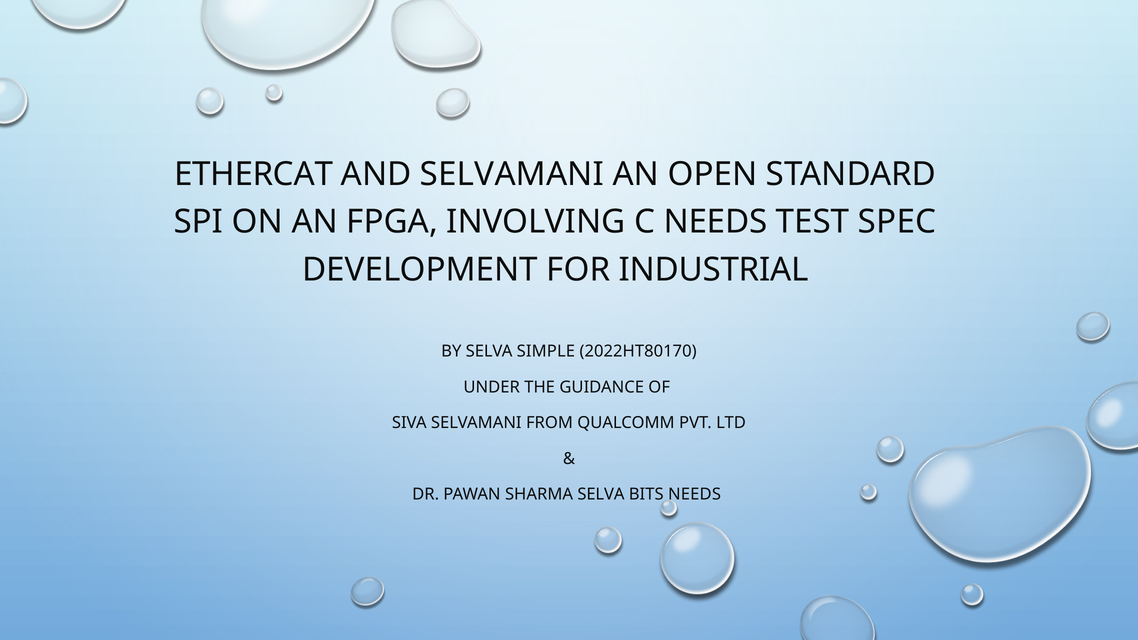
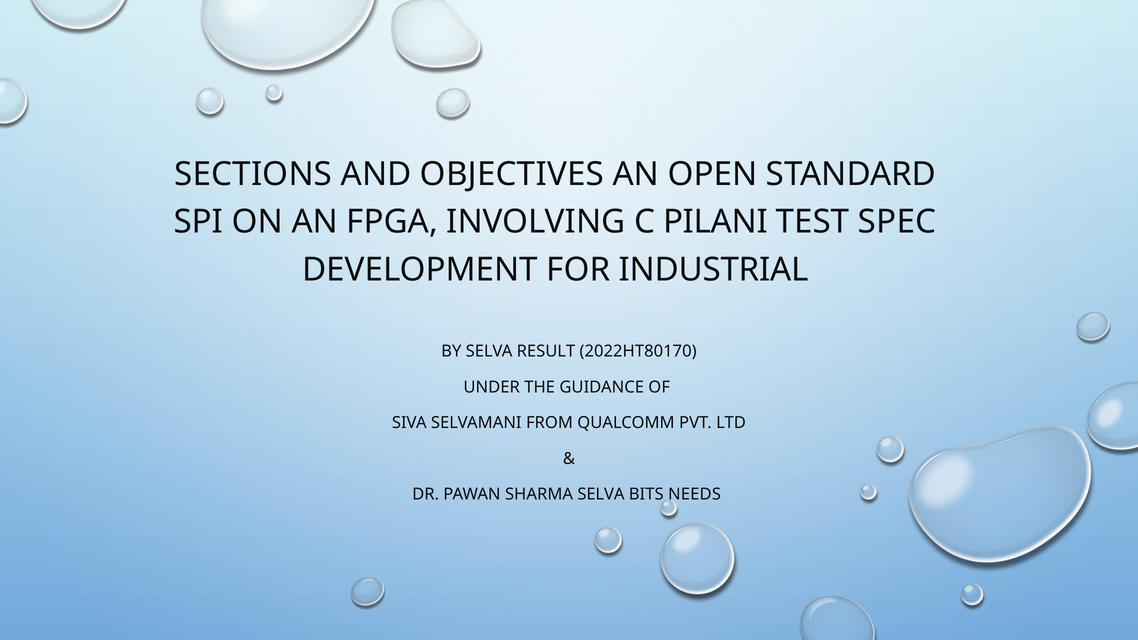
ETHERCAT: ETHERCAT -> SECTIONS
AND SELVAMANI: SELVAMANI -> OBJECTIVES
C NEEDS: NEEDS -> PILANI
SIMPLE: SIMPLE -> RESULT
